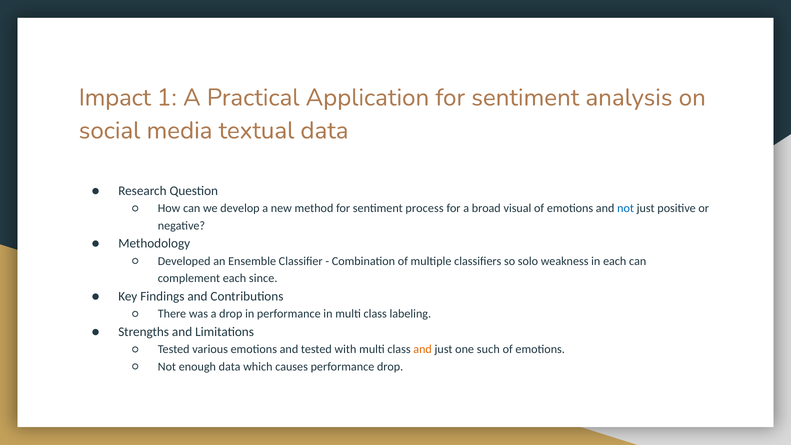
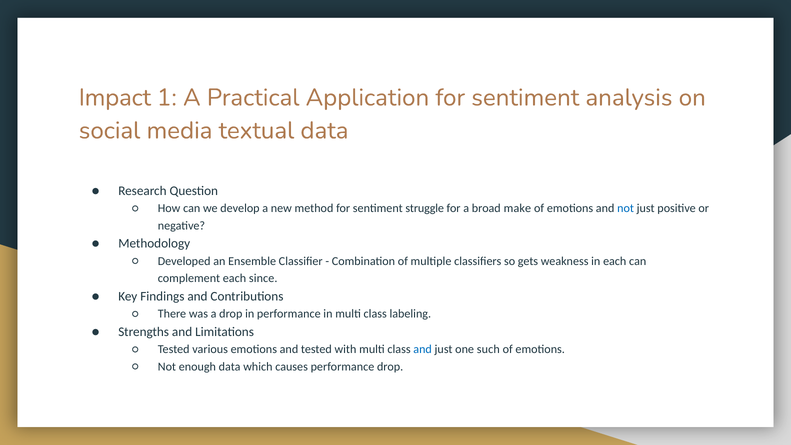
process: process -> struggle
visual: visual -> make
solo: solo -> gets
and at (423, 349) colour: orange -> blue
